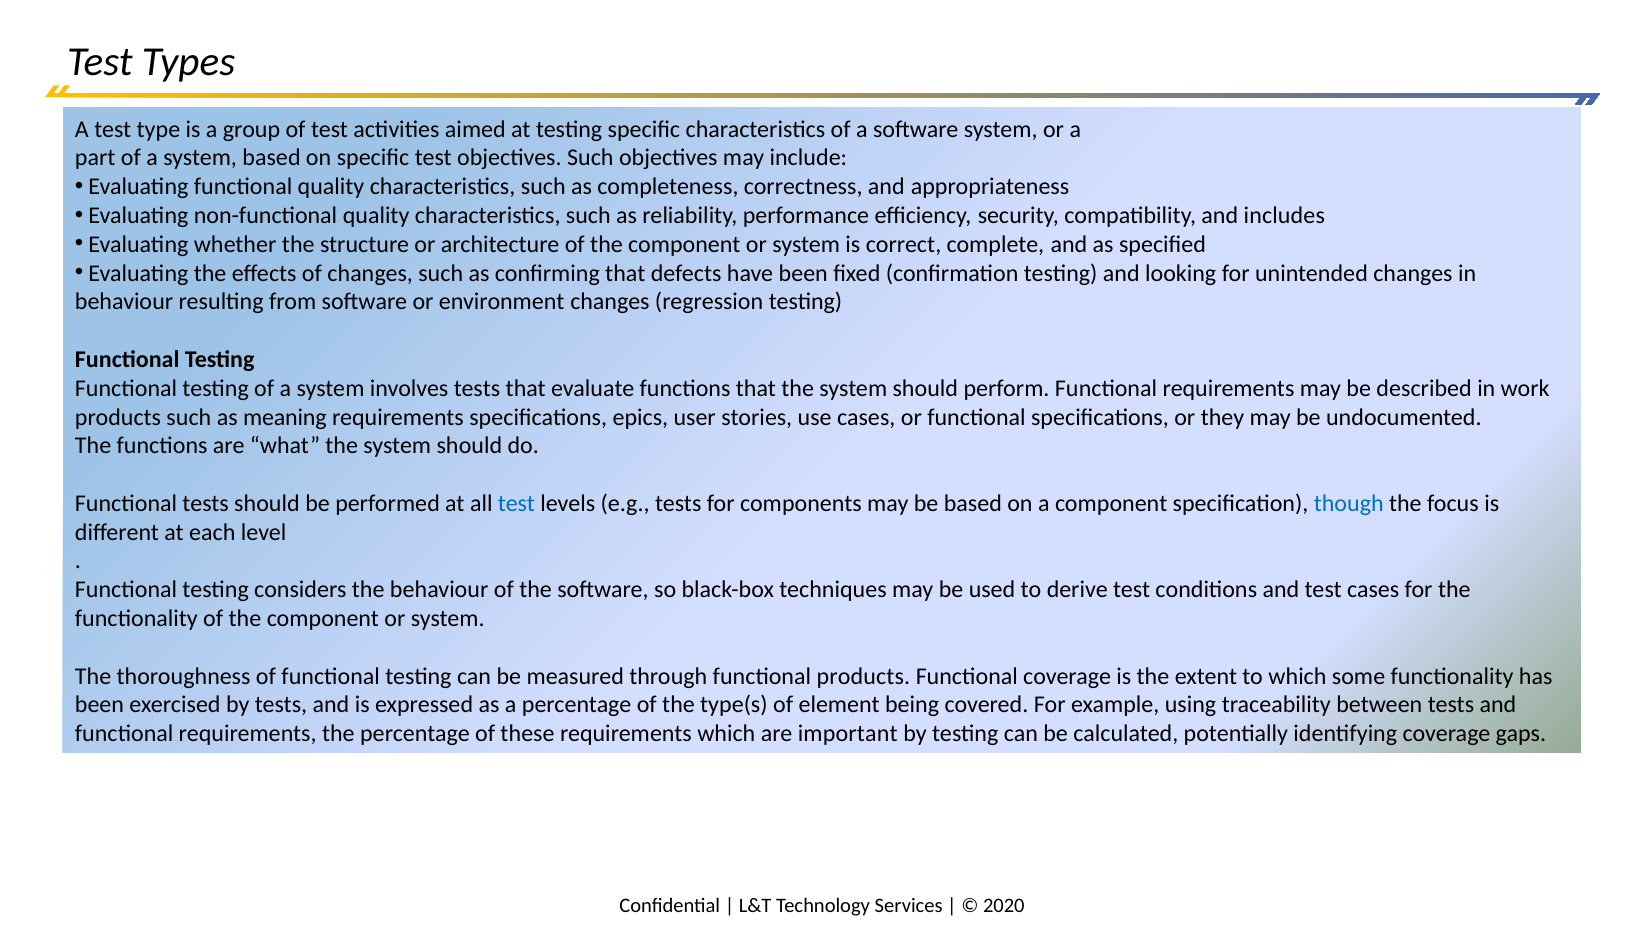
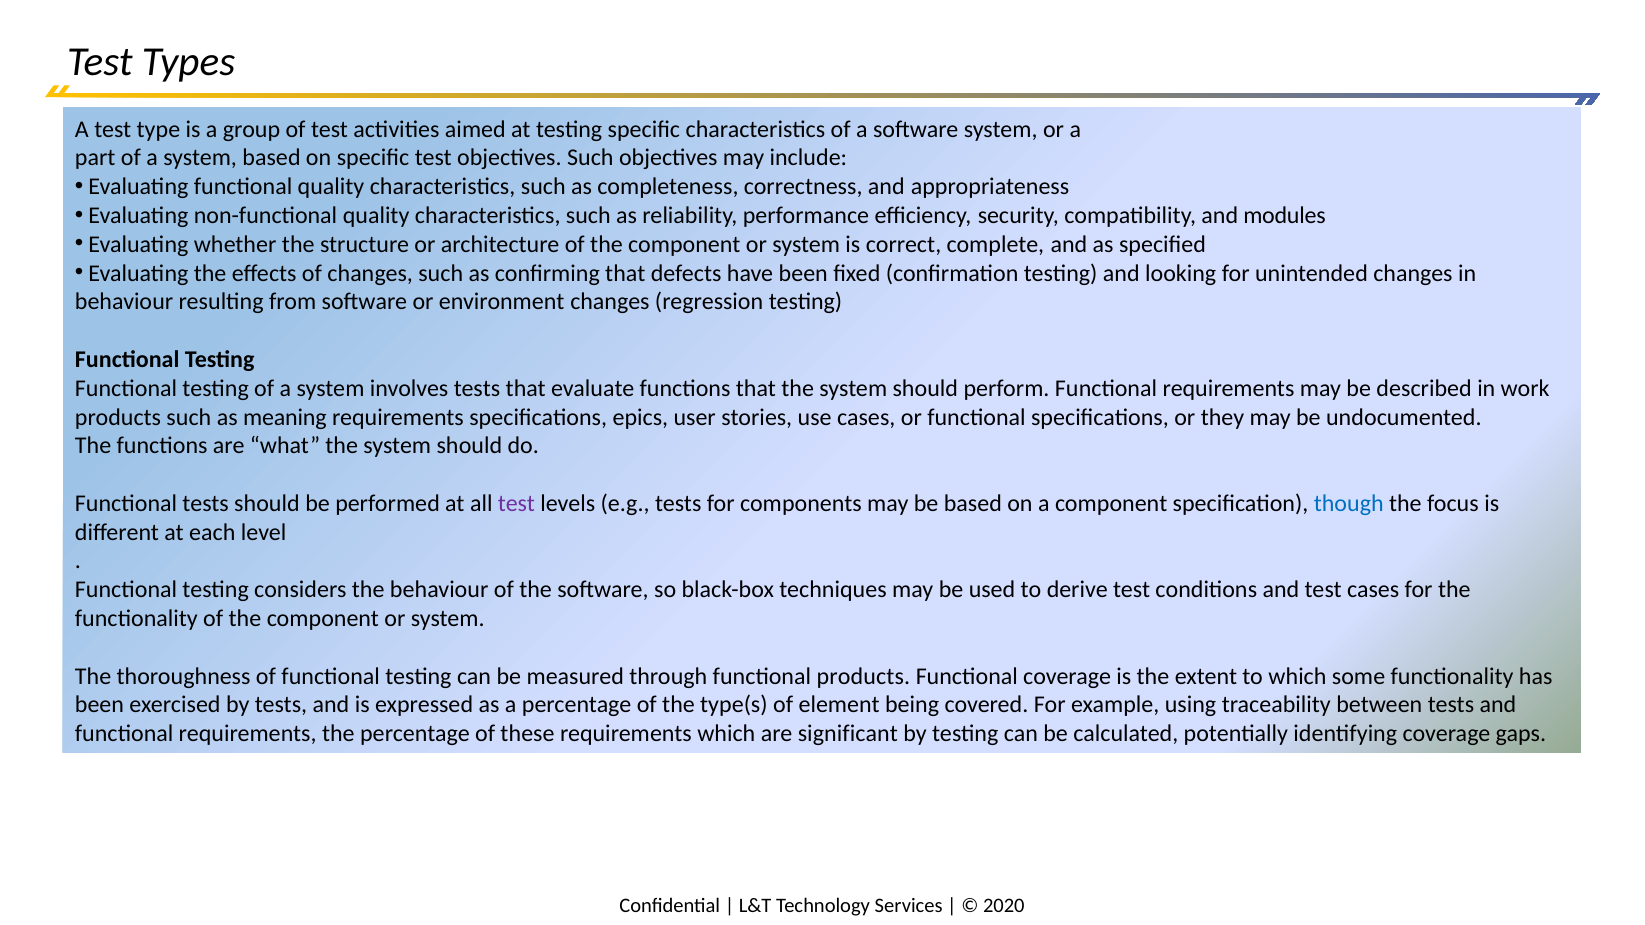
includes: includes -> modules
test at (516, 504) colour: blue -> purple
important: important -> significant
